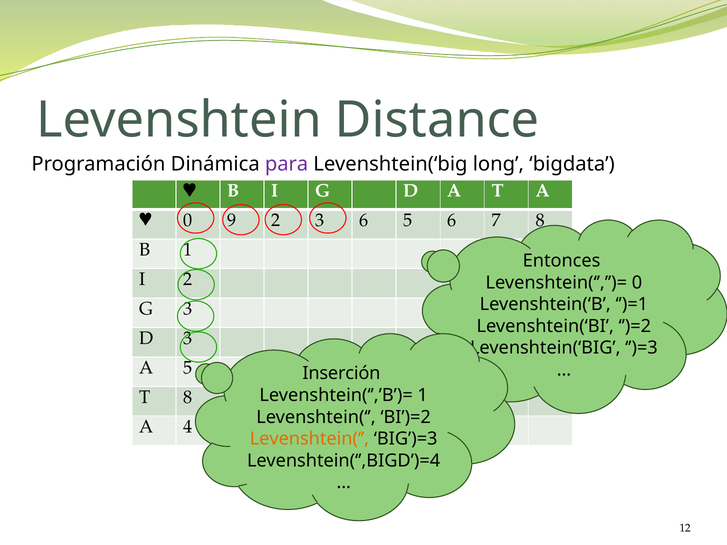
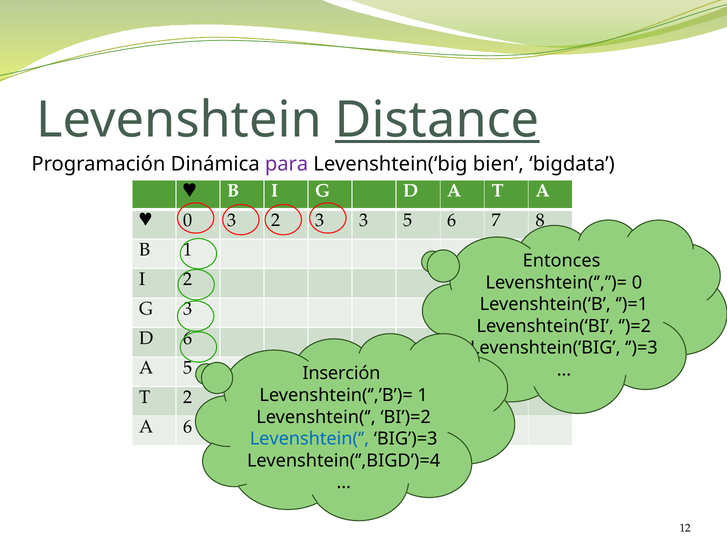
Distance underline: none -> present
long: long -> bien
0 9: 9 -> 3
3 6: 6 -> 3
D 3: 3 -> 6
T 8: 8 -> 2
A 4: 4 -> 6
Levenshtein(‘ at (309, 439) colour: orange -> blue
